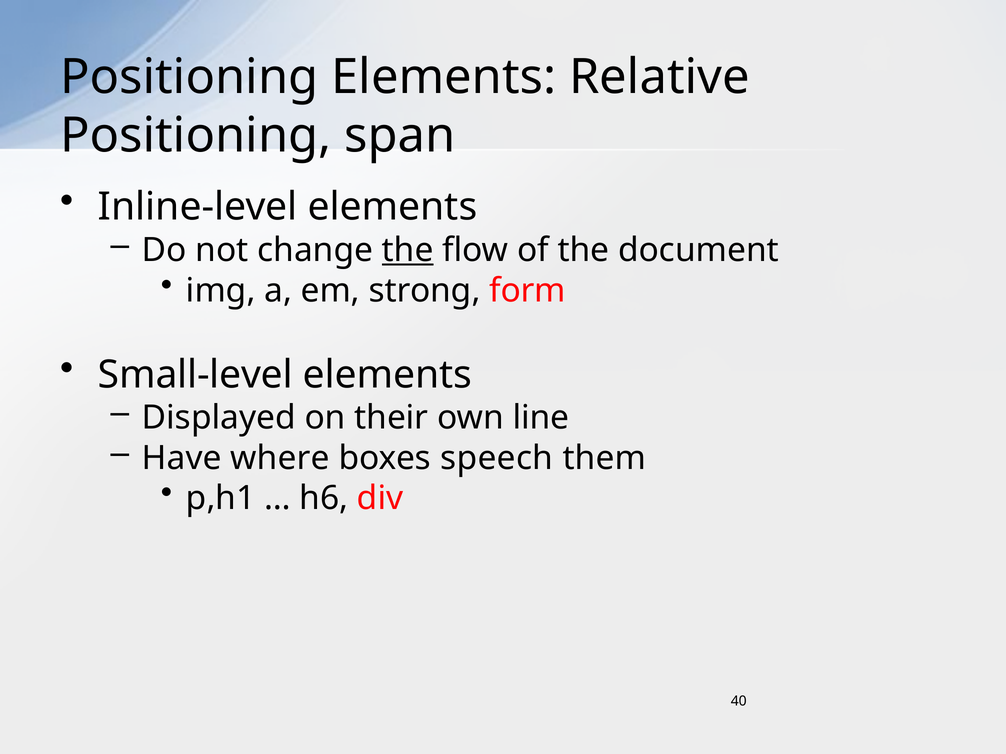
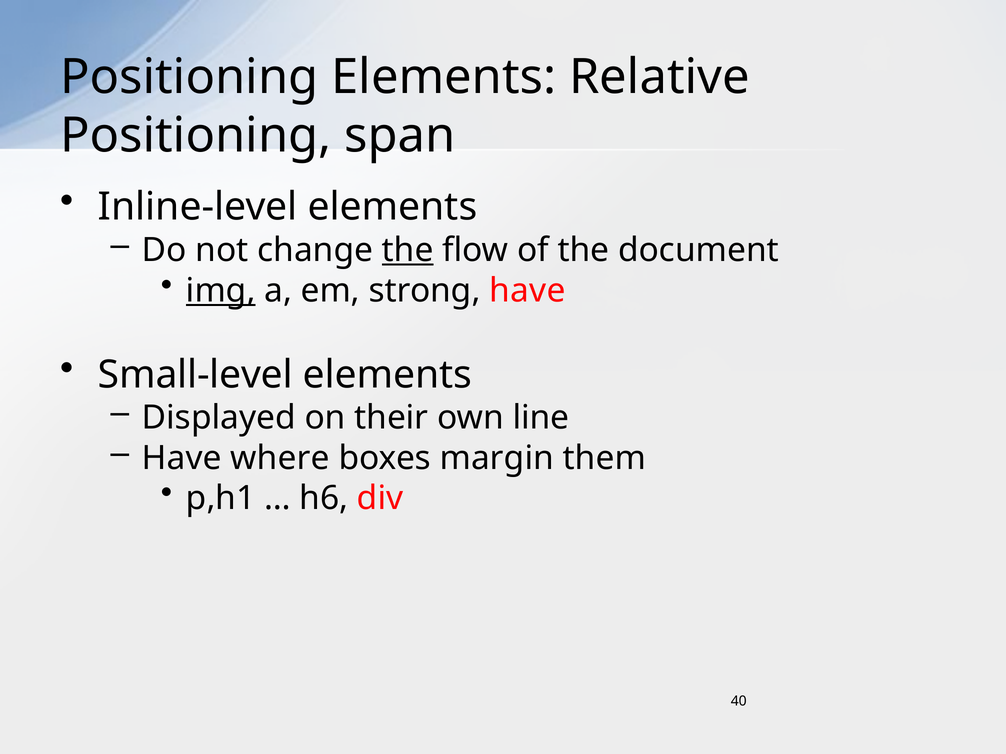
img underline: none -> present
strong form: form -> have
speech: speech -> margin
